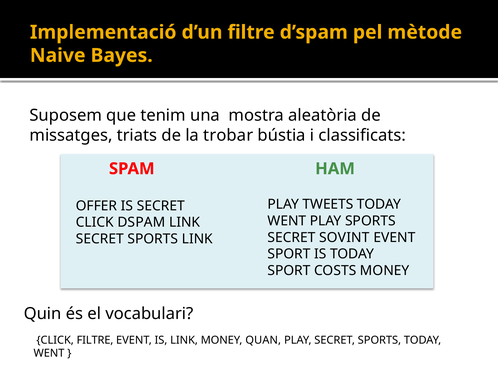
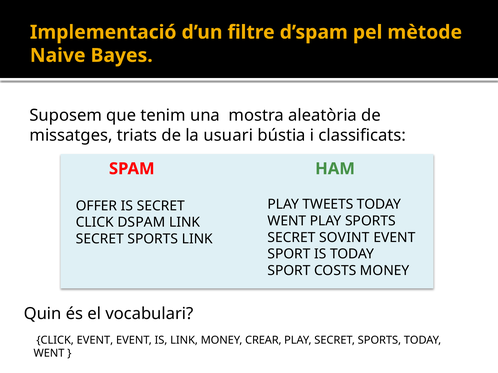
trobar: trobar -> usuari
CLICK FILTRE: FILTRE -> EVENT
QUAN: QUAN -> CREAR
